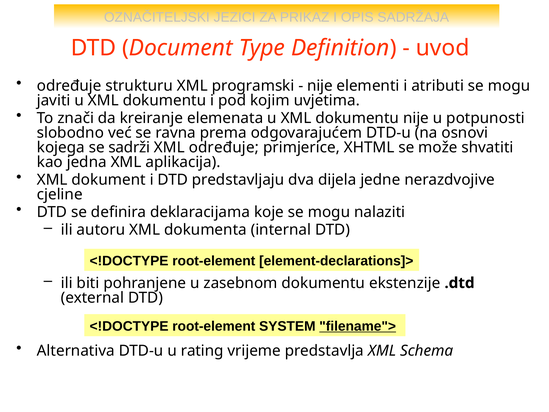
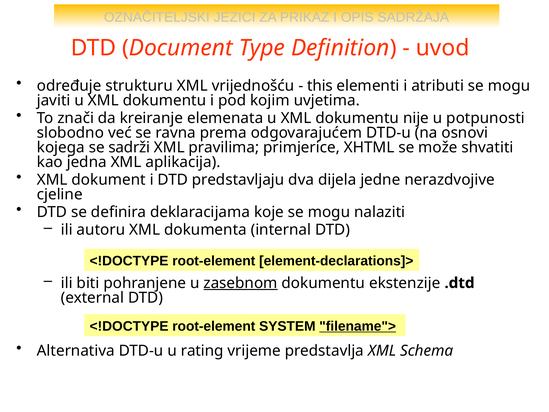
programski: programski -> vrijednošću
nije at (320, 86): nije -> this
XML određuje: određuje -> pravilima
zasebnom underline: none -> present
